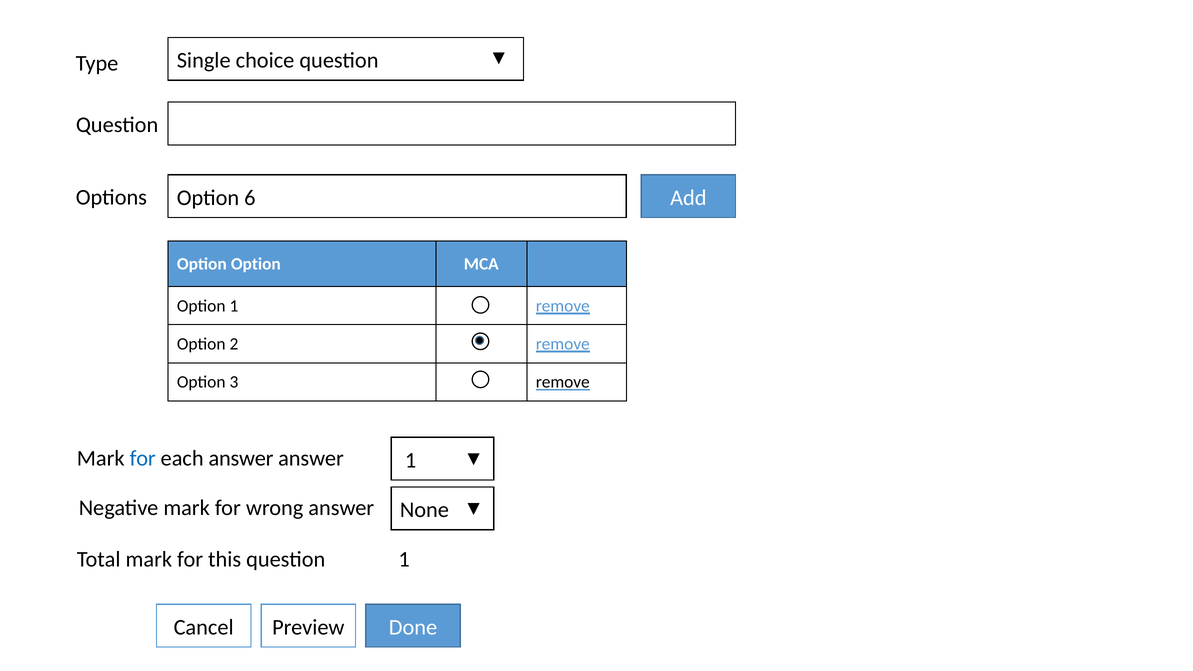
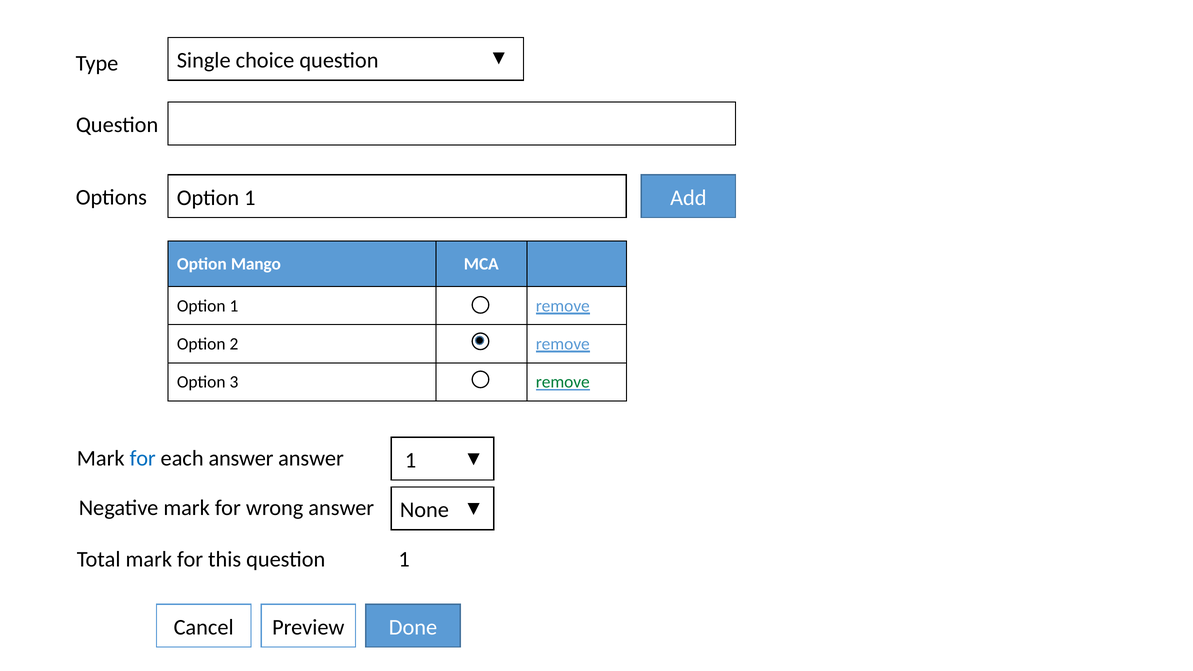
Options Option 6: 6 -> 1
Option Option: Option -> Mango
remove at (563, 382) colour: black -> green
